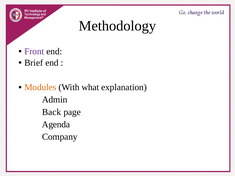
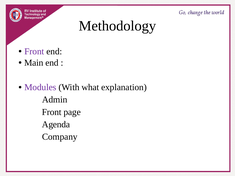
Brief: Brief -> Main
Modules colour: orange -> purple
Back at (52, 112): Back -> Front
